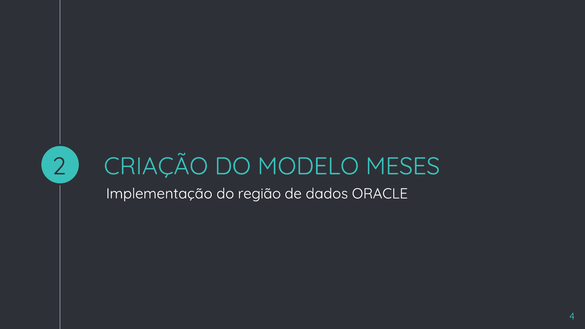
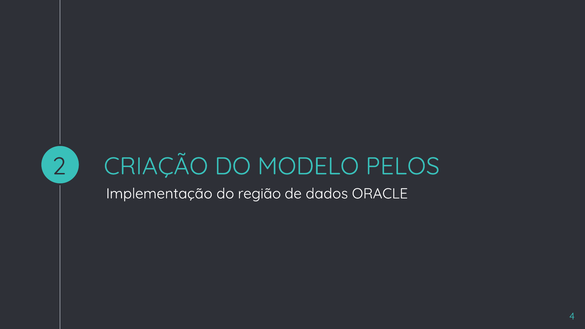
MESES: MESES -> PELOS
